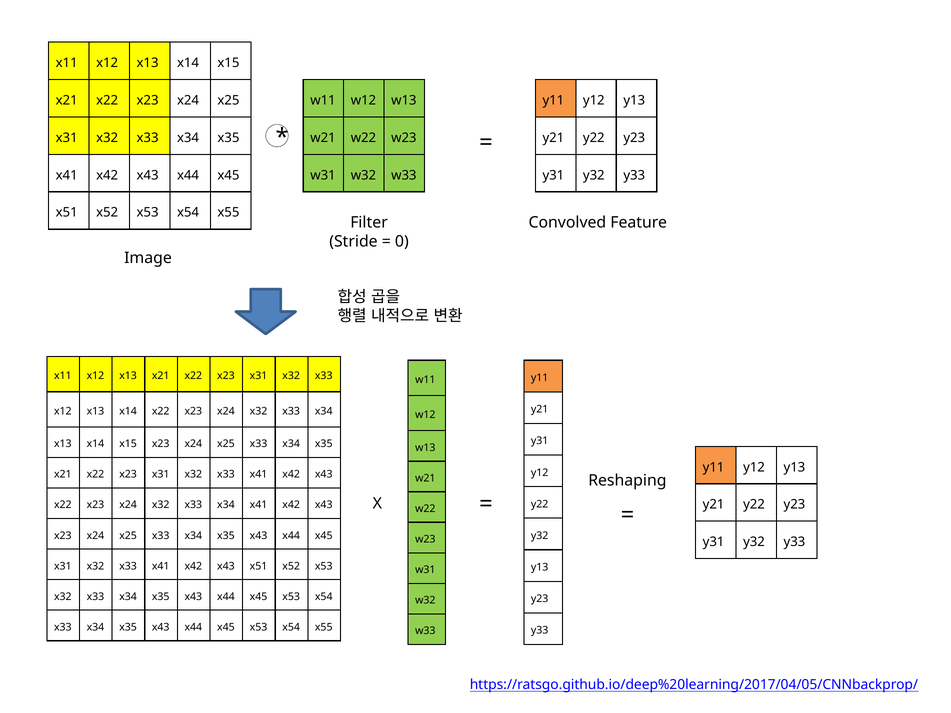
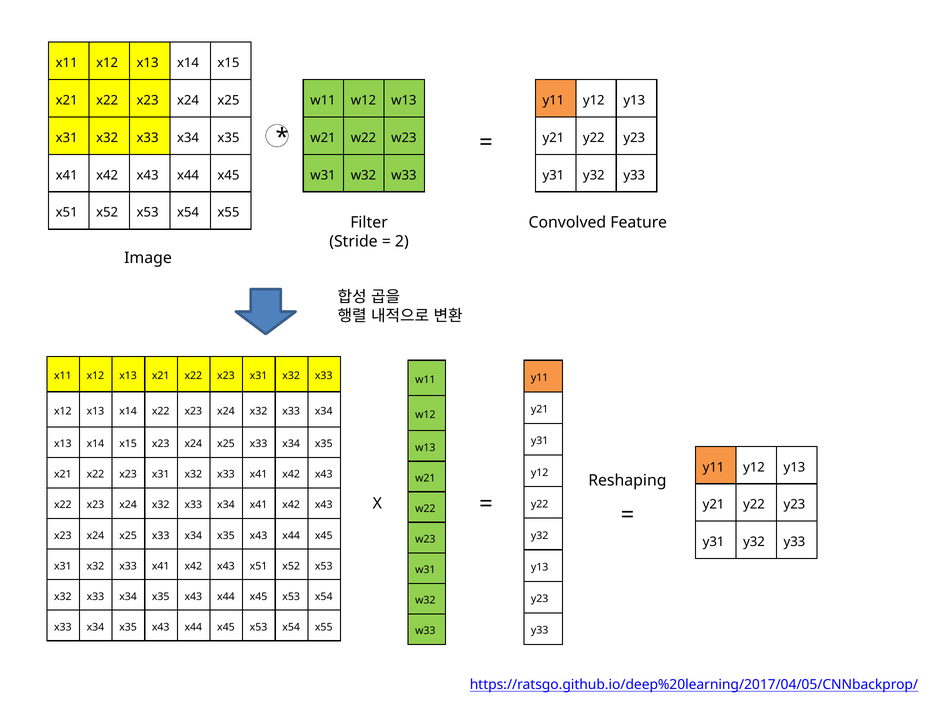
0: 0 -> 2
